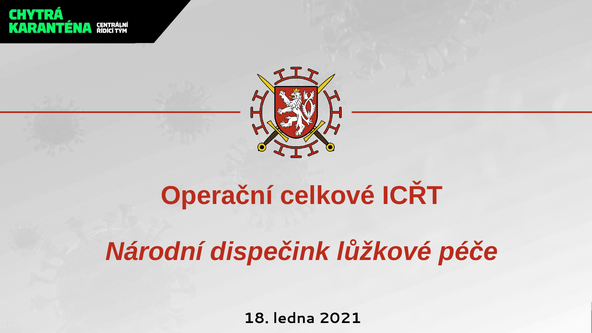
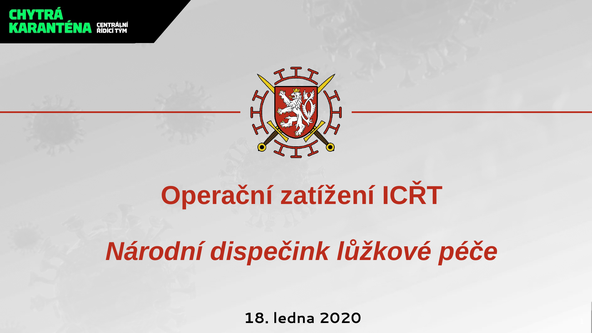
celkové: celkové -> zatížení
2021: 2021 -> 2020
